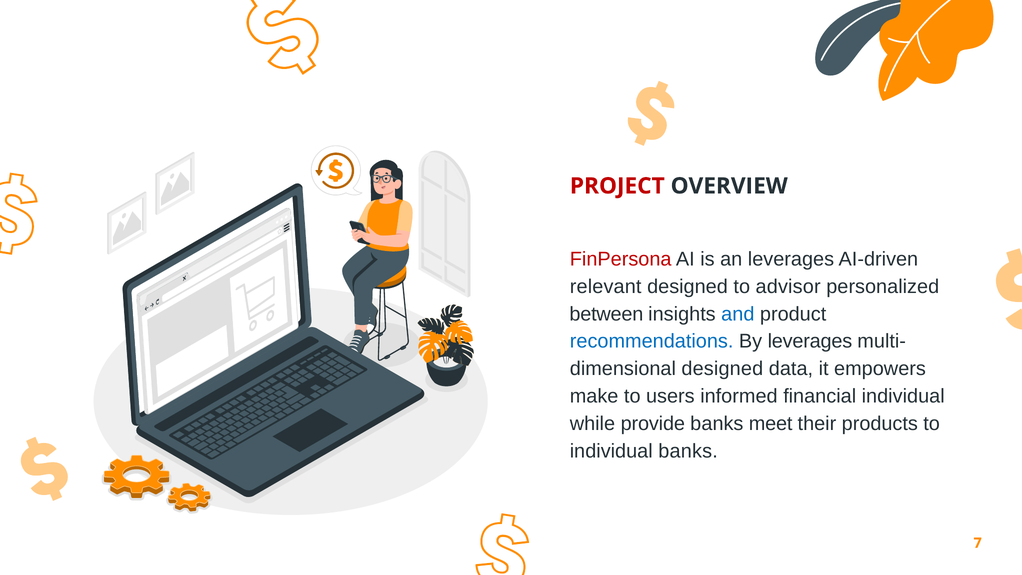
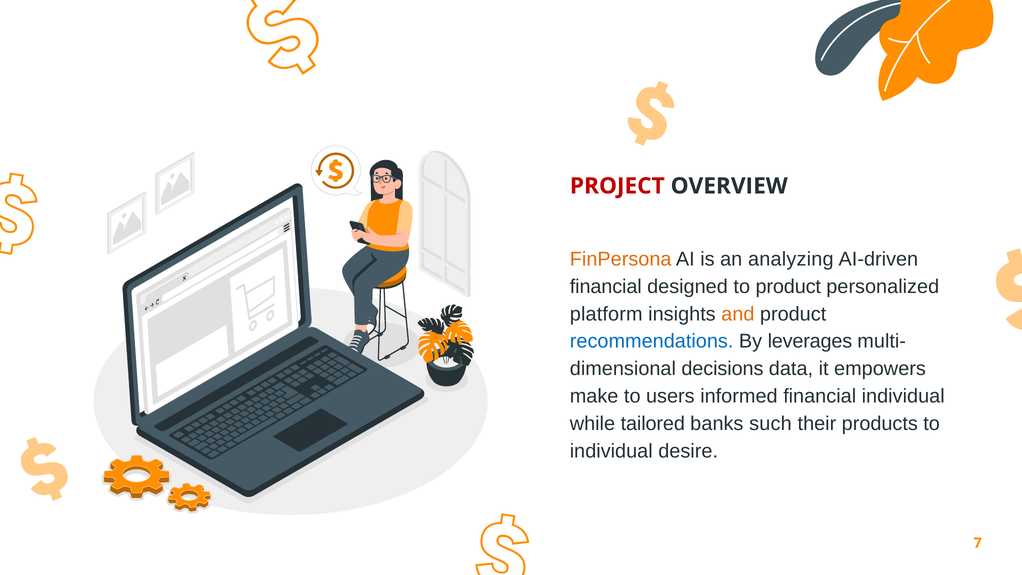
FinPersona colour: red -> orange
an leverages: leverages -> analyzing
relevant at (606, 287): relevant -> financial
to advisor: advisor -> product
between: between -> platform
and colour: blue -> orange
designed at (722, 369): designed -> decisions
provide: provide -> tailored
meet: meet -> such
individual banks: banks -> desire
